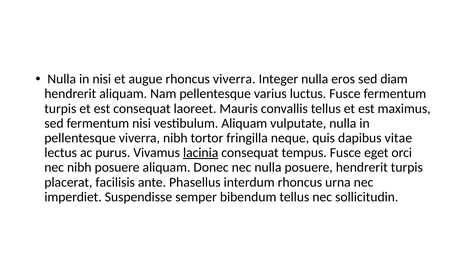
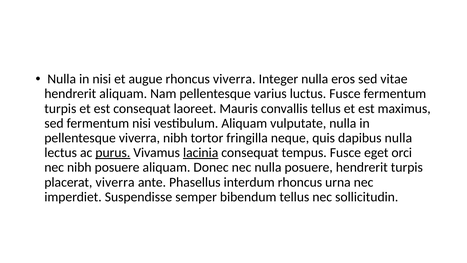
diam: diam -> vitae
dapibus vitae: vitae -> nulla
purus underline: none -> present
placerat facilisis: facilisis -> viverra
